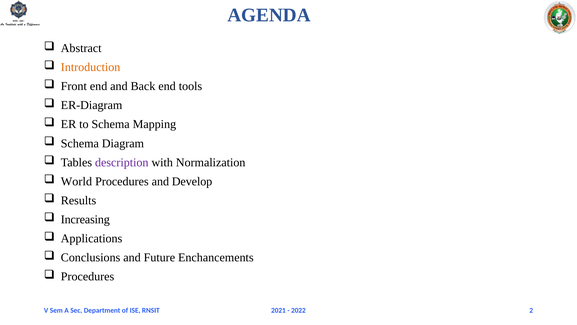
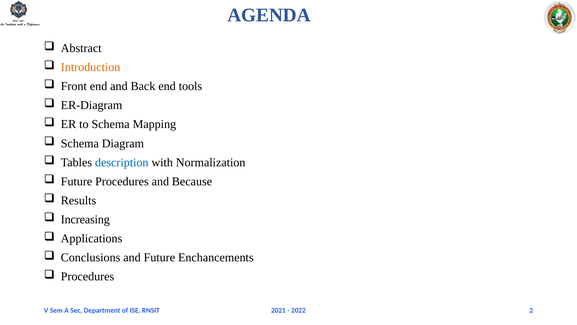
description colour: purple -> blue
World at (76, 181): World -> Future
Develop: Develop -> Because
